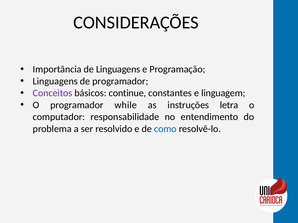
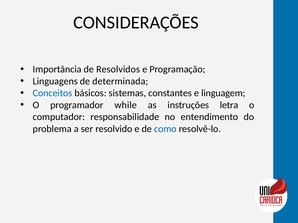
de Linguagens: Linguagens -> Resolvidos
de programador: programador -> determinada
Conceitos colour: purple -> blue
continue: continue -> sistemas
